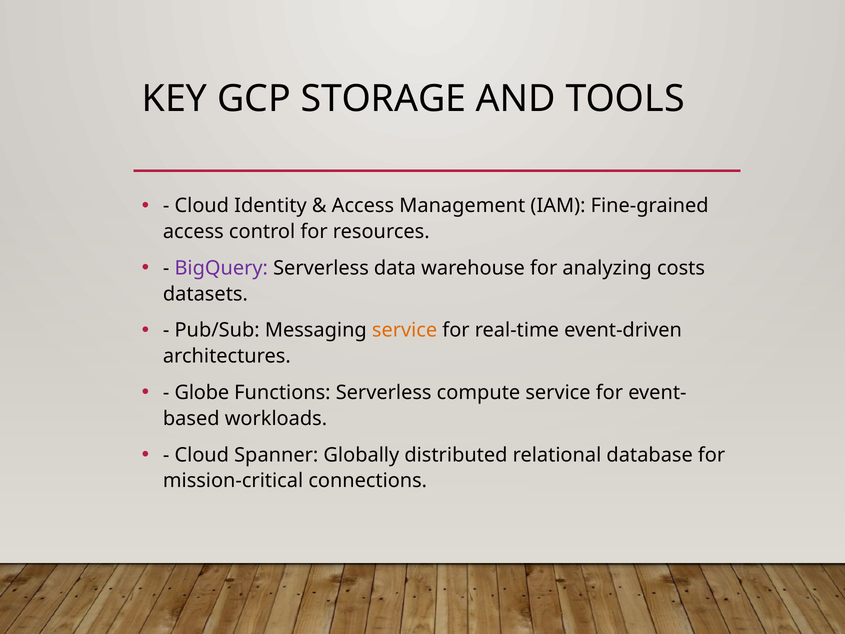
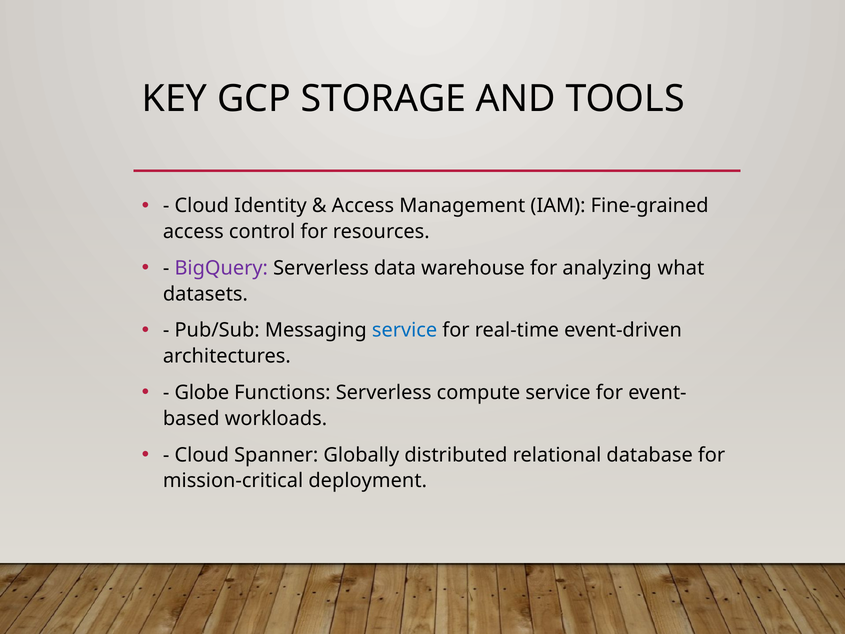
costs: costs -> what
service at (405, 330) colour: orange -> blue
connections: connections -> deployment
